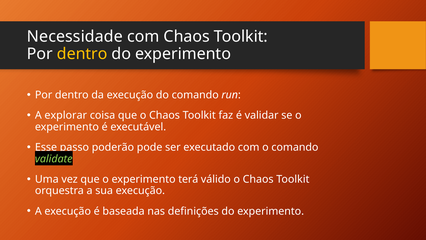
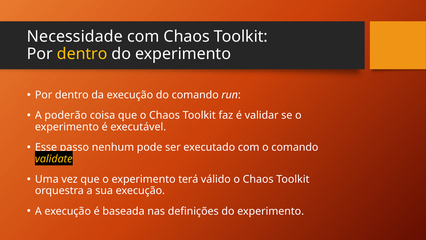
explorar: explorar -> poderão
poderão: poderão -> nenhum
validate colour: light green -> yellow
